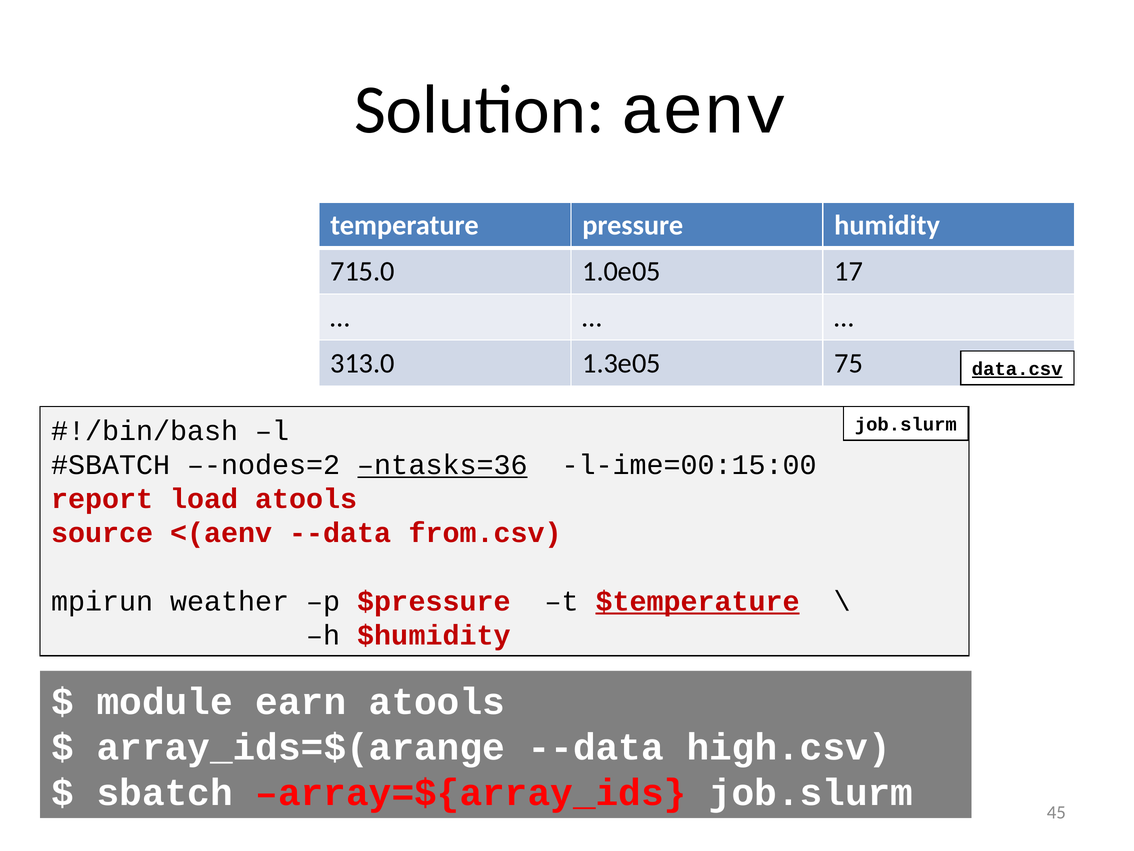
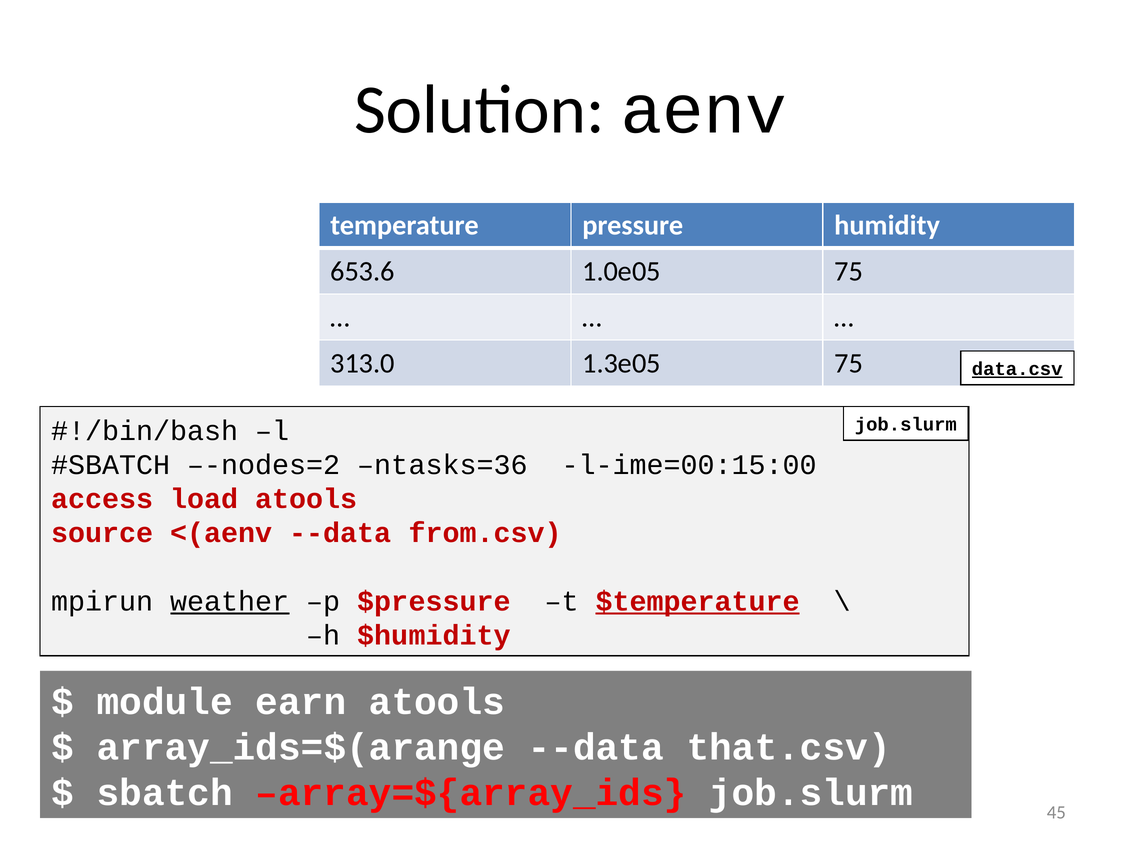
715.0: 715.0 -> 653.6
1.0e05 17: 17 -> 75
ntasks=36 underline: present -> none
report: report -> access
weather underline: none -> present
high.csv: high.csv -> that.csv
